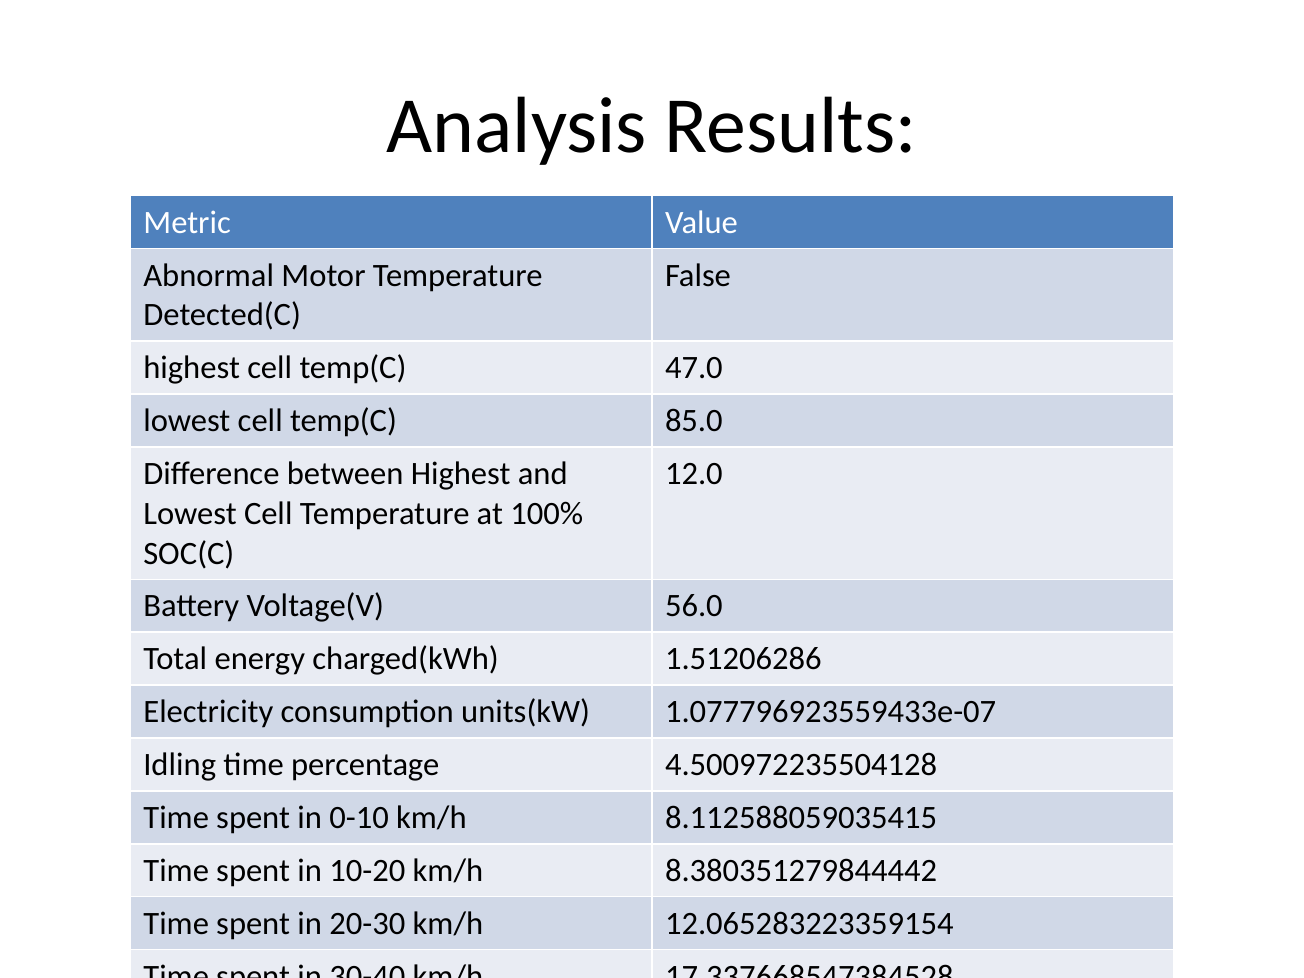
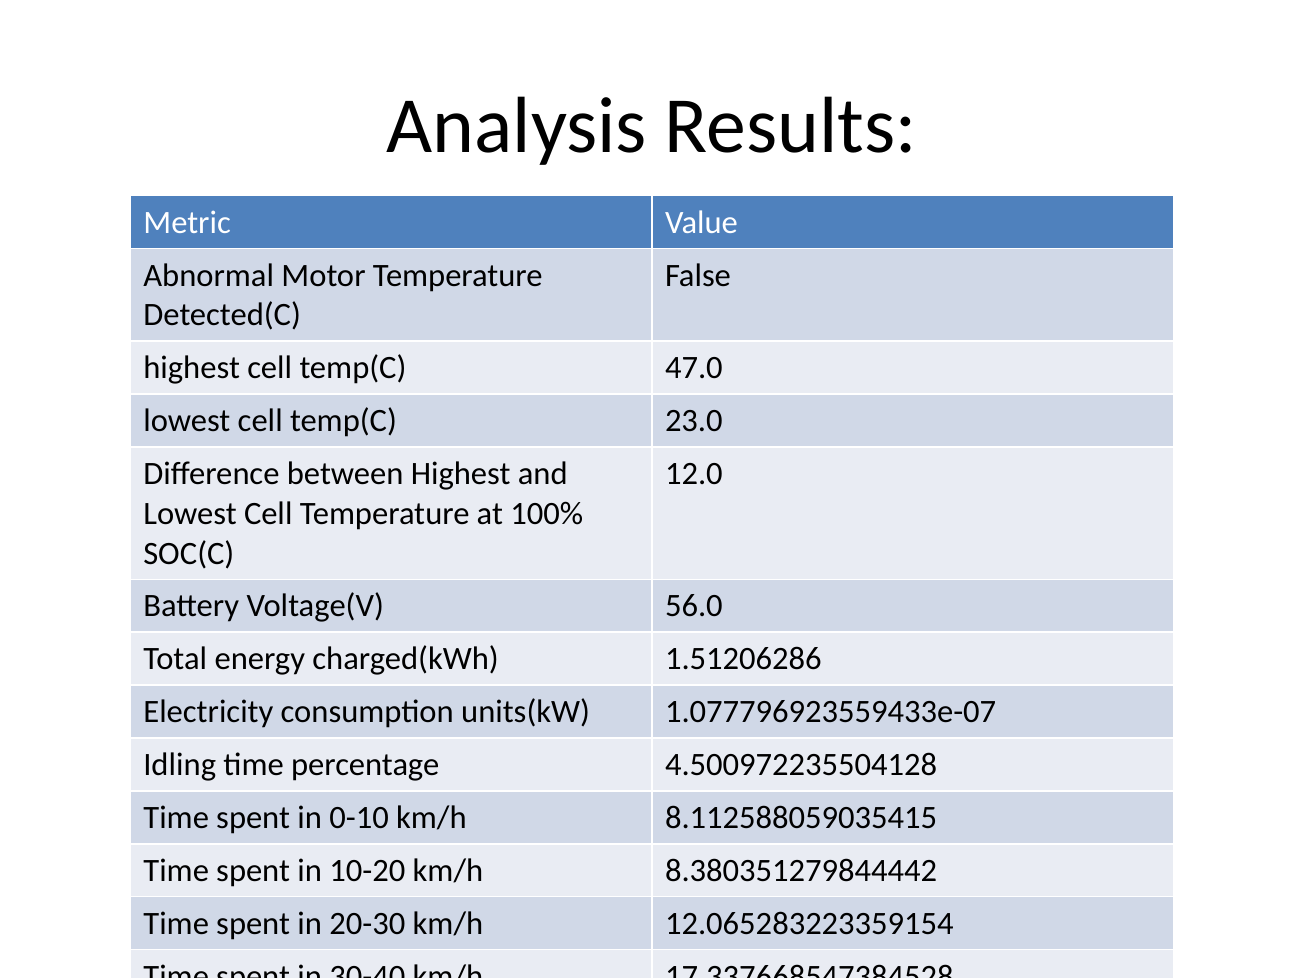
85.0: 85.0 -> 23.0
